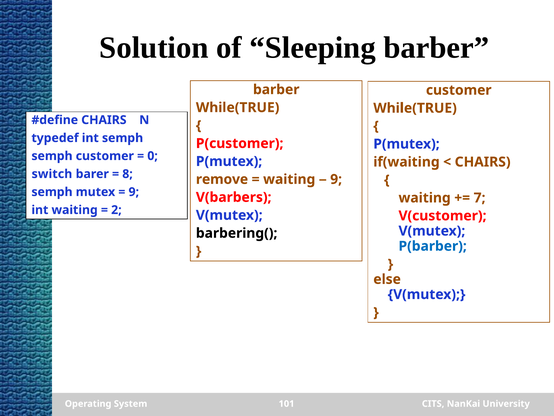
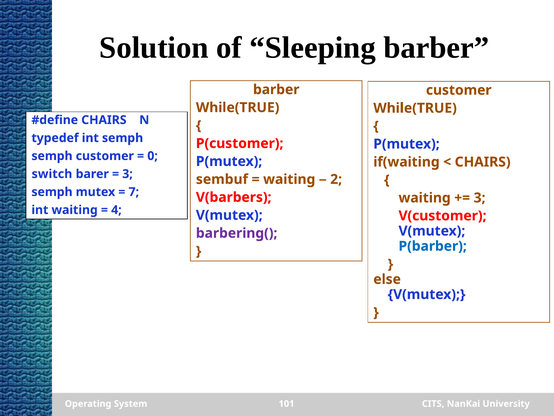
8 at (128, 174): 8 -> 3
remove: remove -> sembuf
9 at (336, 179): 9 -> 2
9 at (134, 192): 9 -> 7
7 at (480, 198): 7 -> 3
2: 2 -> 4
barbering( colour: black -> purple
